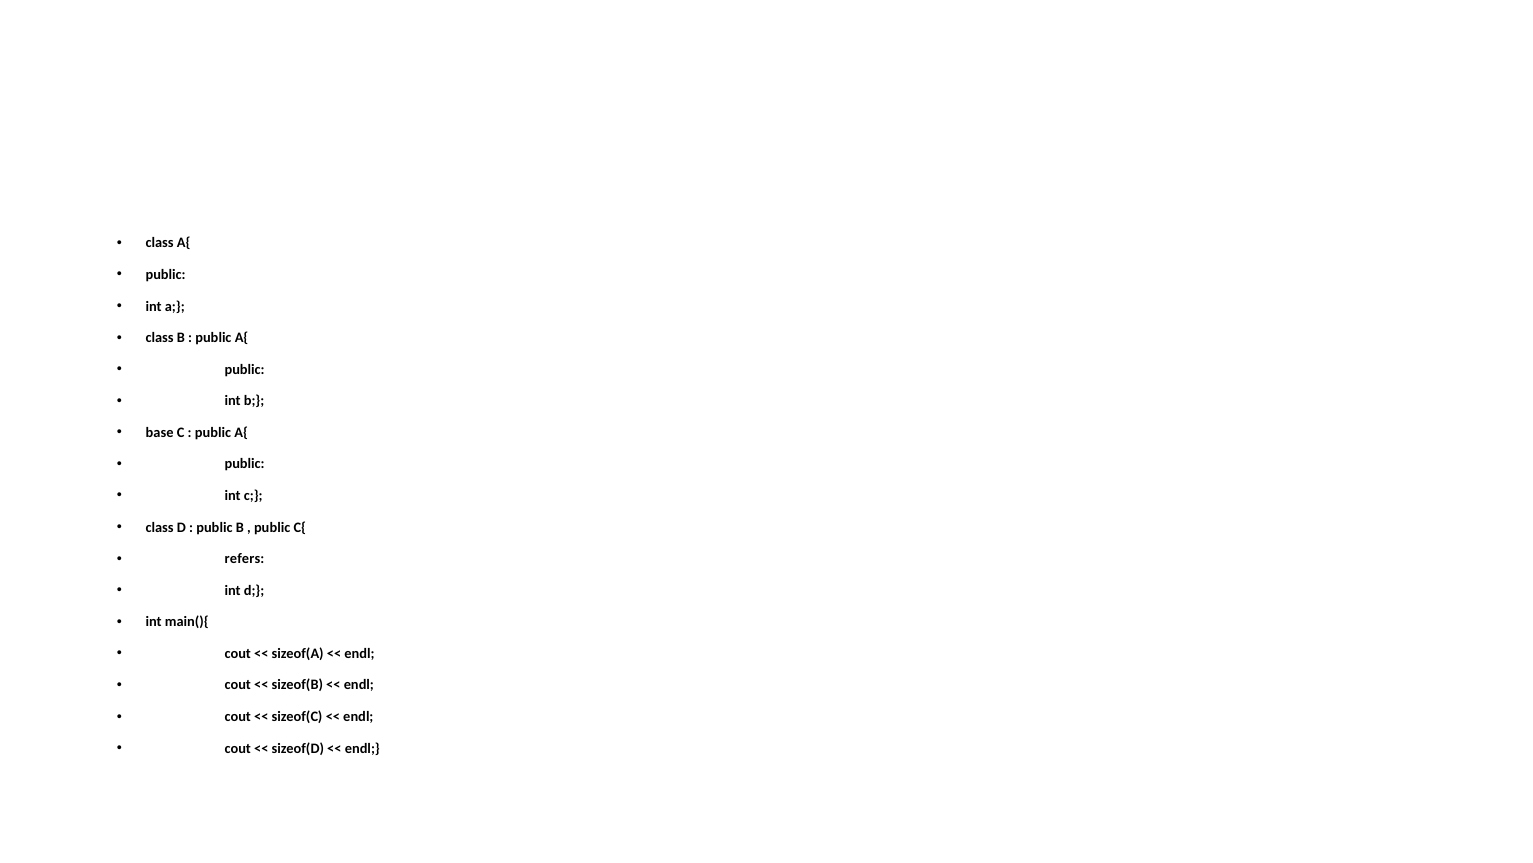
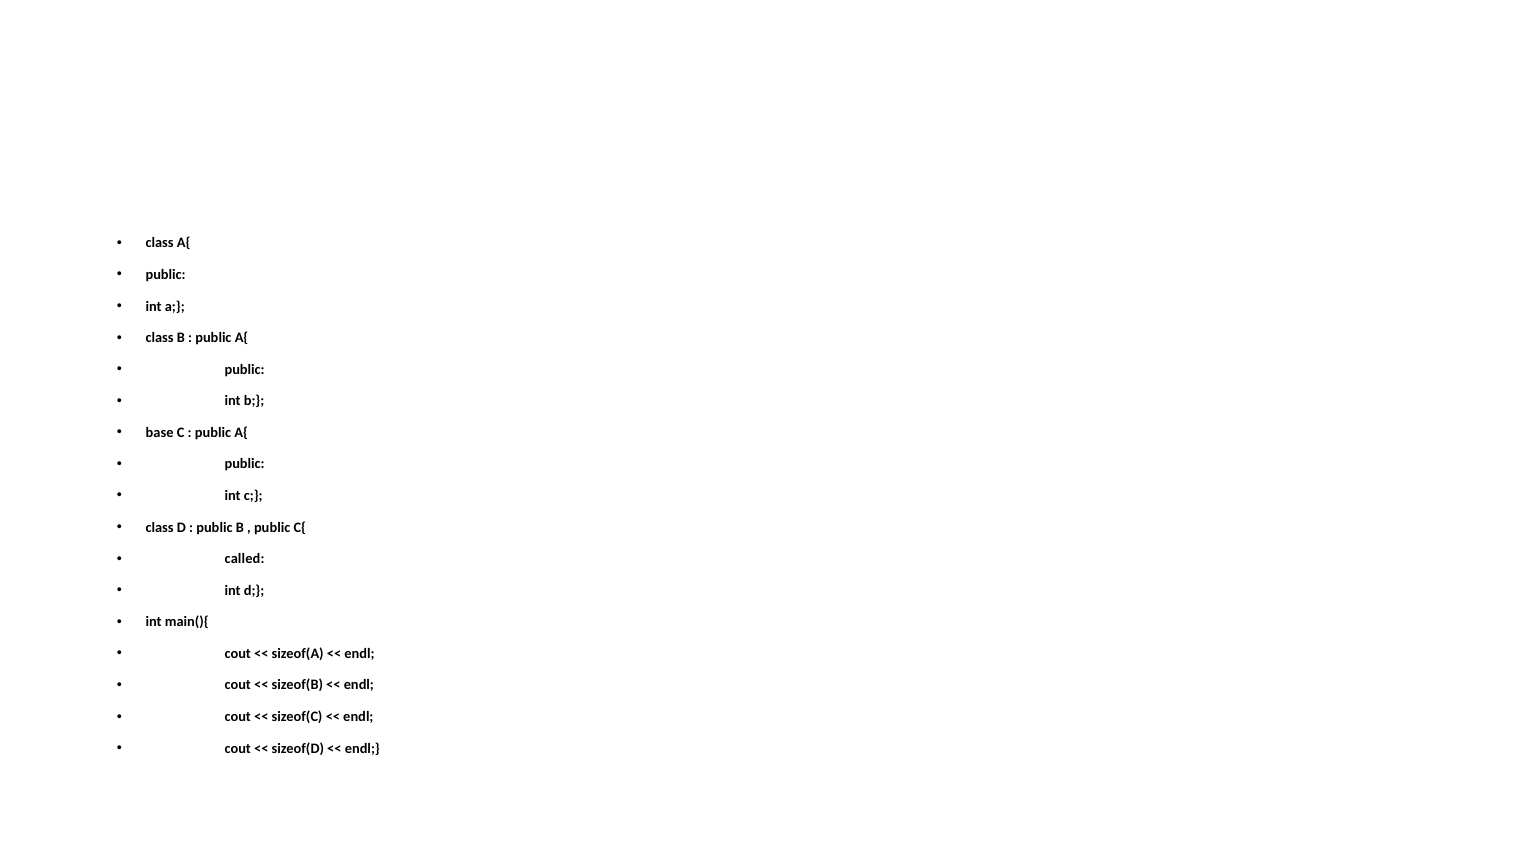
refers: refers -> called
